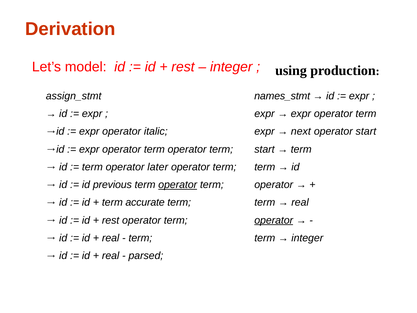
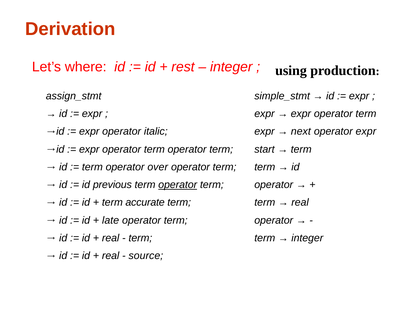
model: model -> where
names_stmt: names_stmt -> simple_stmt
operator start: start -> expr
later: later -> over
rest at (111, 220): rest -> late
operator at (274, 220) underline: present -> none
parsed: parsed -> source
